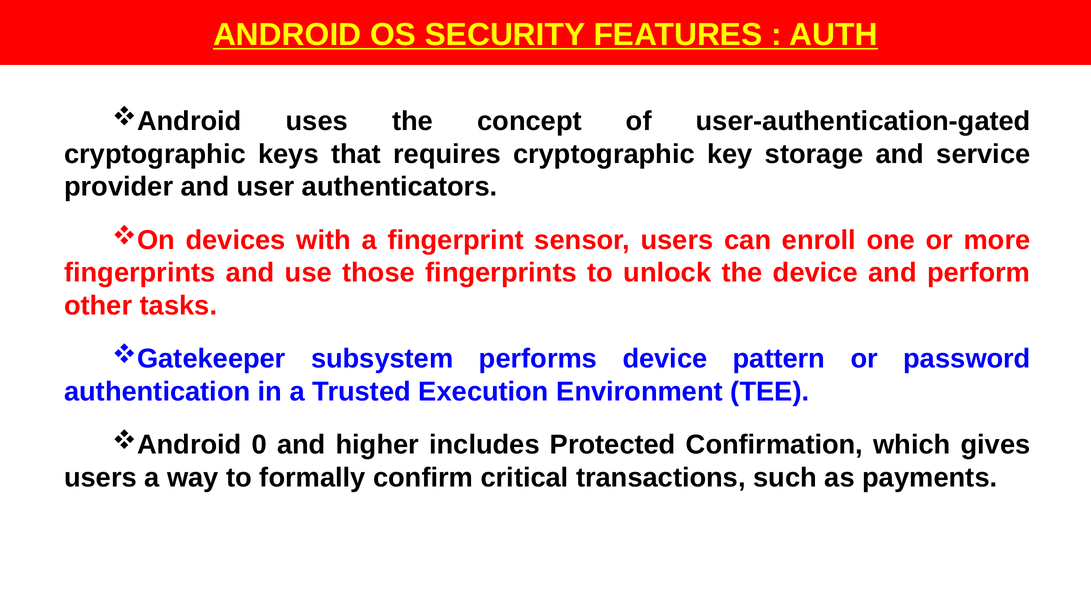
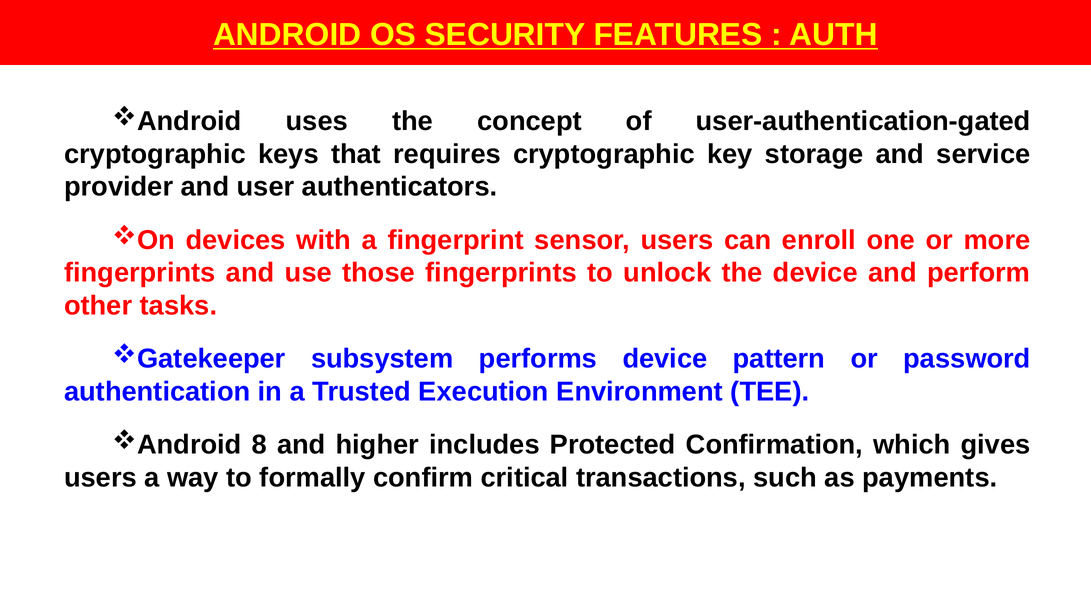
0: 0 -> 8
